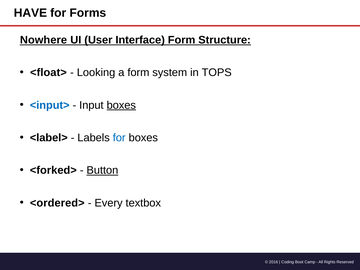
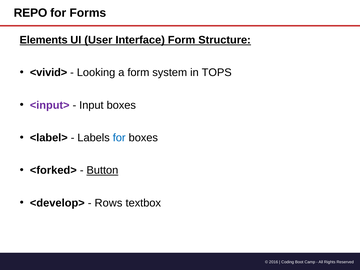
HAVE: HAVE -> REPO
Nowhere: Nowhere -> Elements
<float>: <float> -> <vivid>
<input> colour: blue -> purple
boxes at (121, 105) underline: present -> none
<ordered>: <ordered> -> <develop>
Every: Every -> Rows
